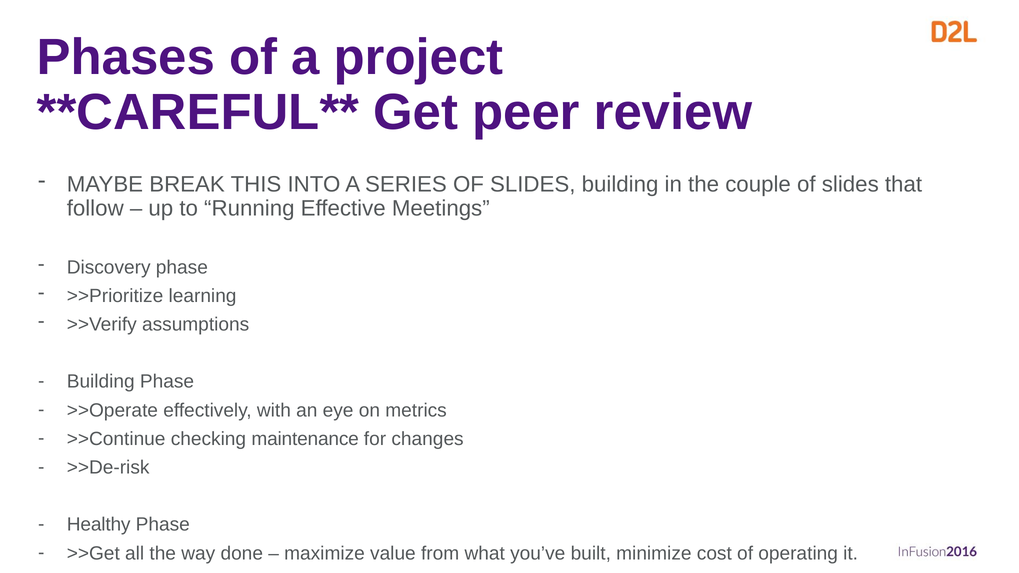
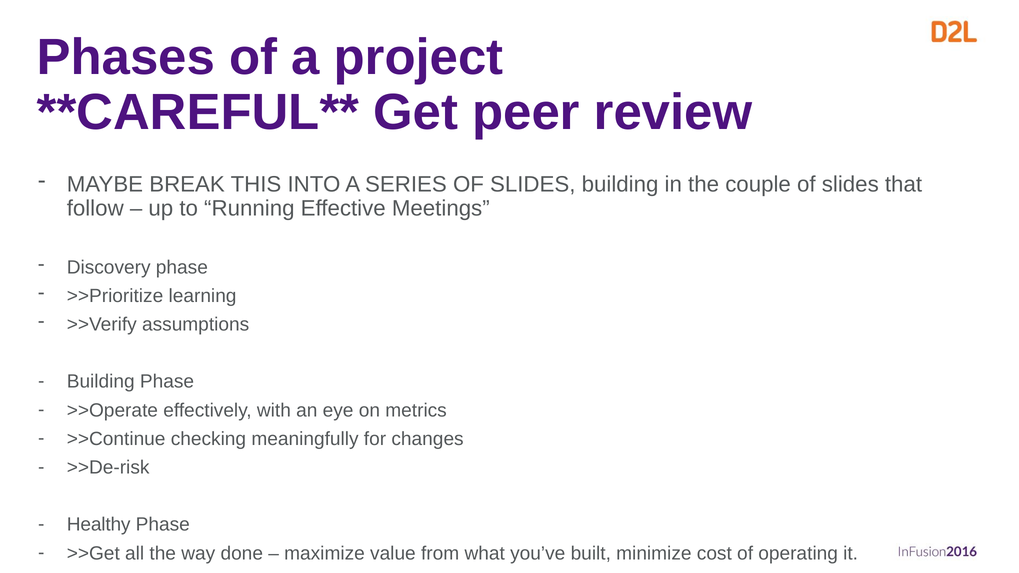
maintenance: maintenance -> meaningfully
